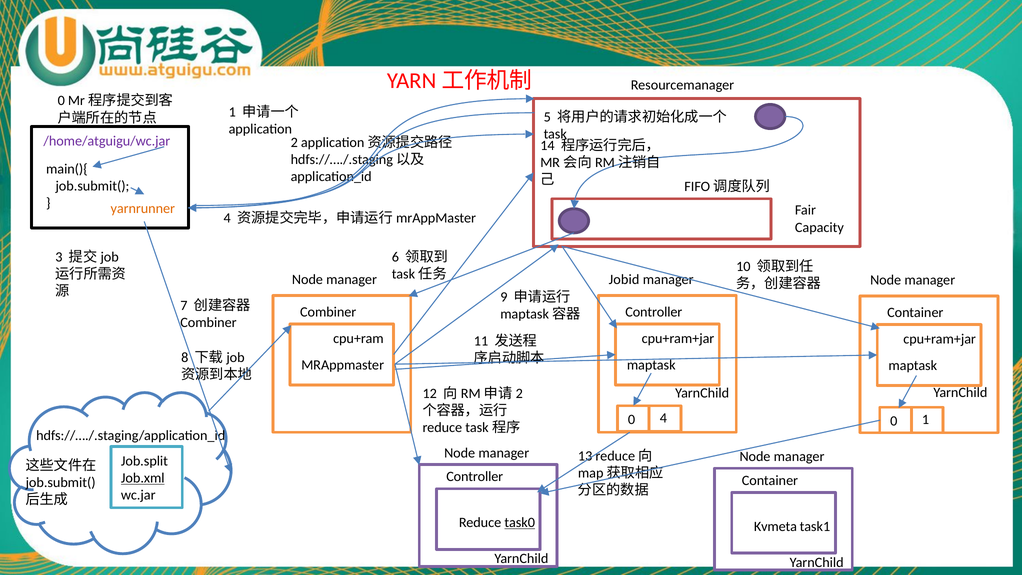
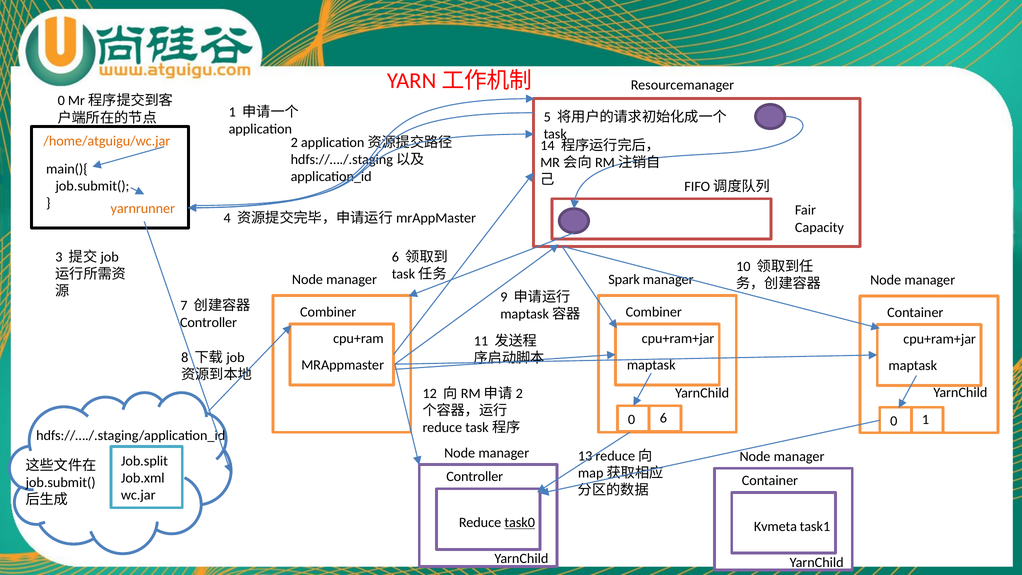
/home/atguigu/wc.jar colour: purple -> orange
Jobid: Jobid -> Spark
Controller at (654, 312): Controller -> Combiner
Combiner at (208, 323): Combiner -> Controller
0 4: 4 -> 6
Job.xml underline: present -> none
